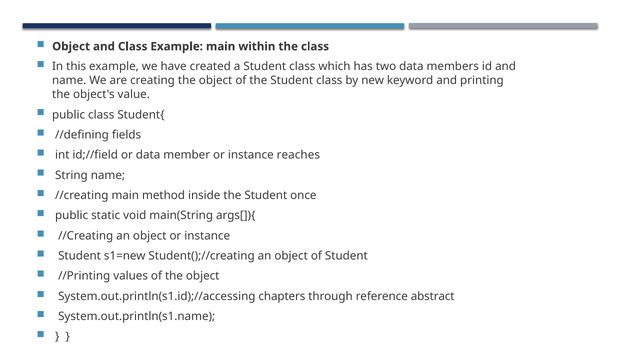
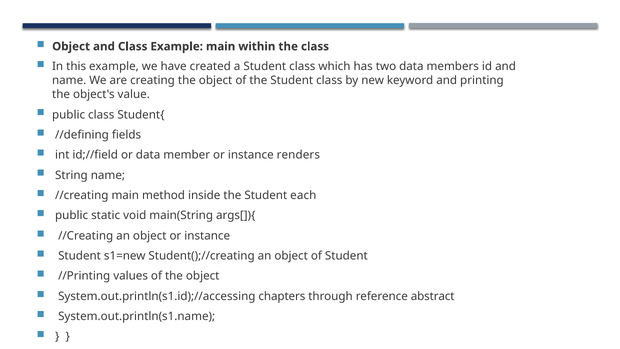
reaches: reaches -> renders
once: once -> each
